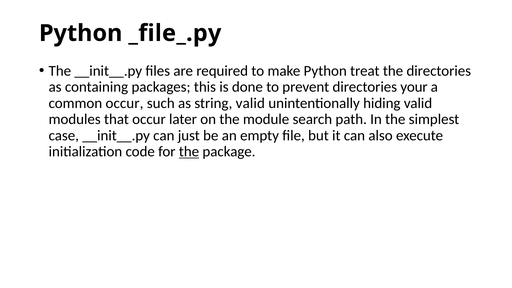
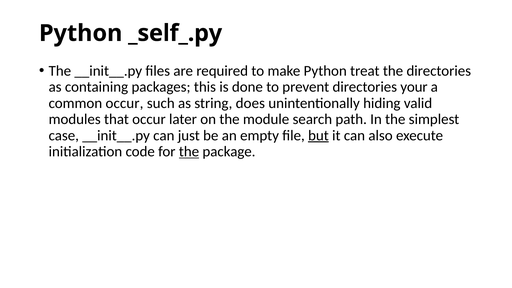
_file_.py: _file_.py -> _self_.py
string valid: valid -> does
but underline: none -> present
